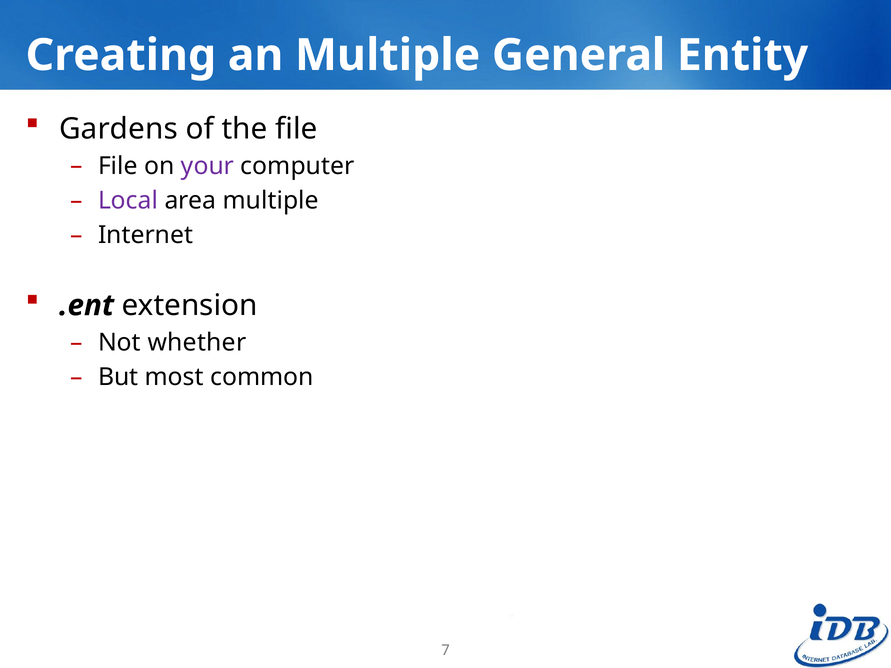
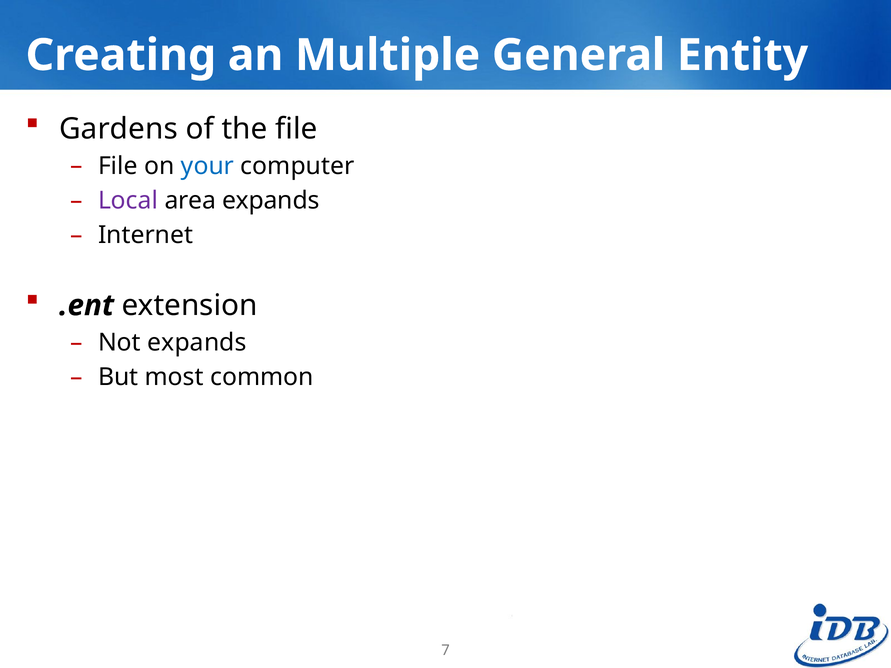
your colour: purple -> blue
area multiple: multiple -> expands
Not whether: whether -> expands
